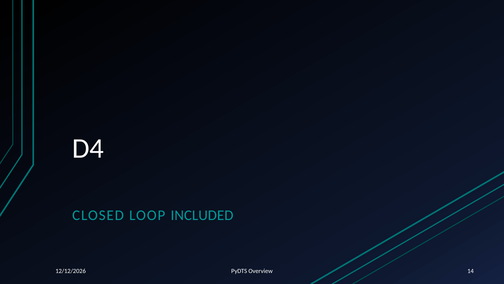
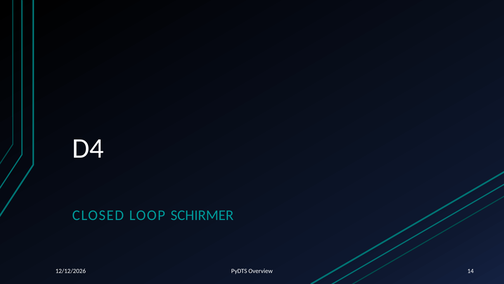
INCLUDED: INCLUDED -> SCHIRMER
